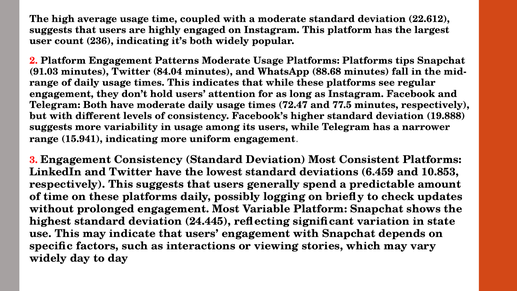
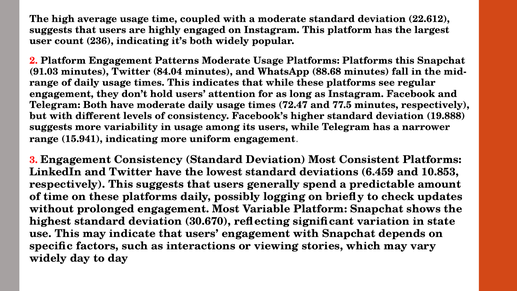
Platforms tips: tips -> this
24.445: 24.445 -> 30.670
